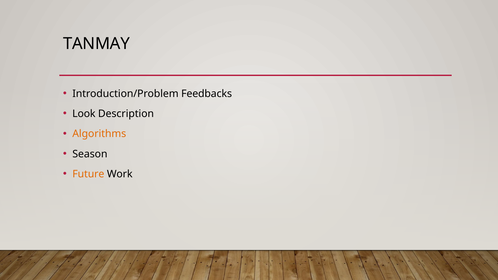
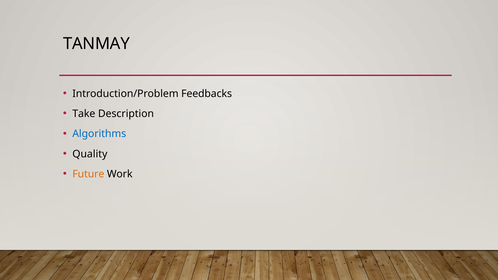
Look: Look -> Take
Algorithms colour: orange -> blue
Season: Season -> Quality
